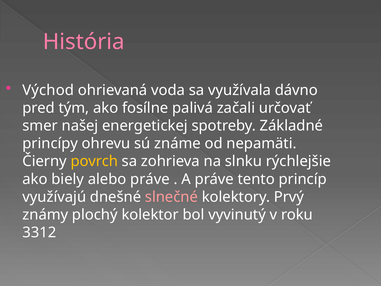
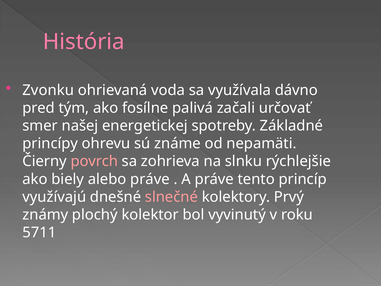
Východ: Východ -> Zvonku
povrch colour: yellow -> pink
3312: 3312 -> 5711
